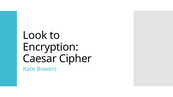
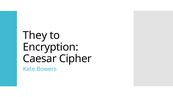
Look: Look -> They
